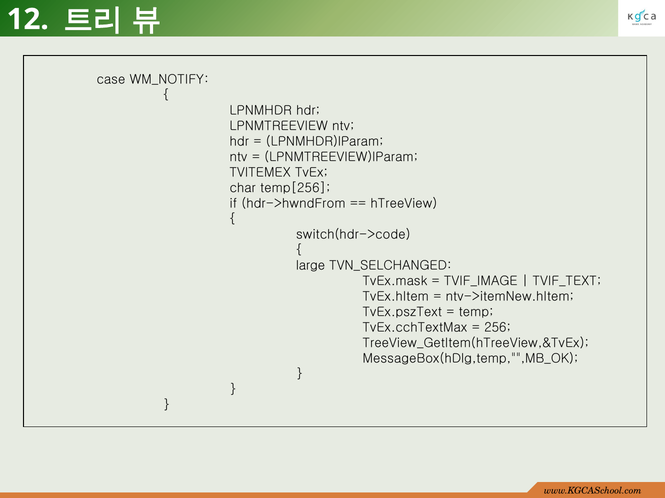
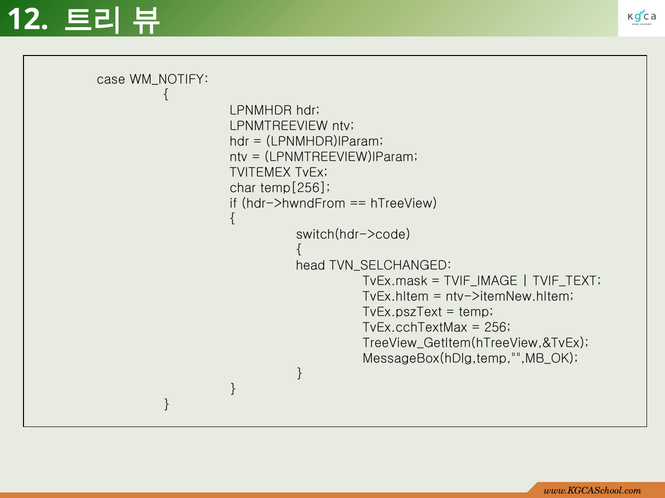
large: large -> head
